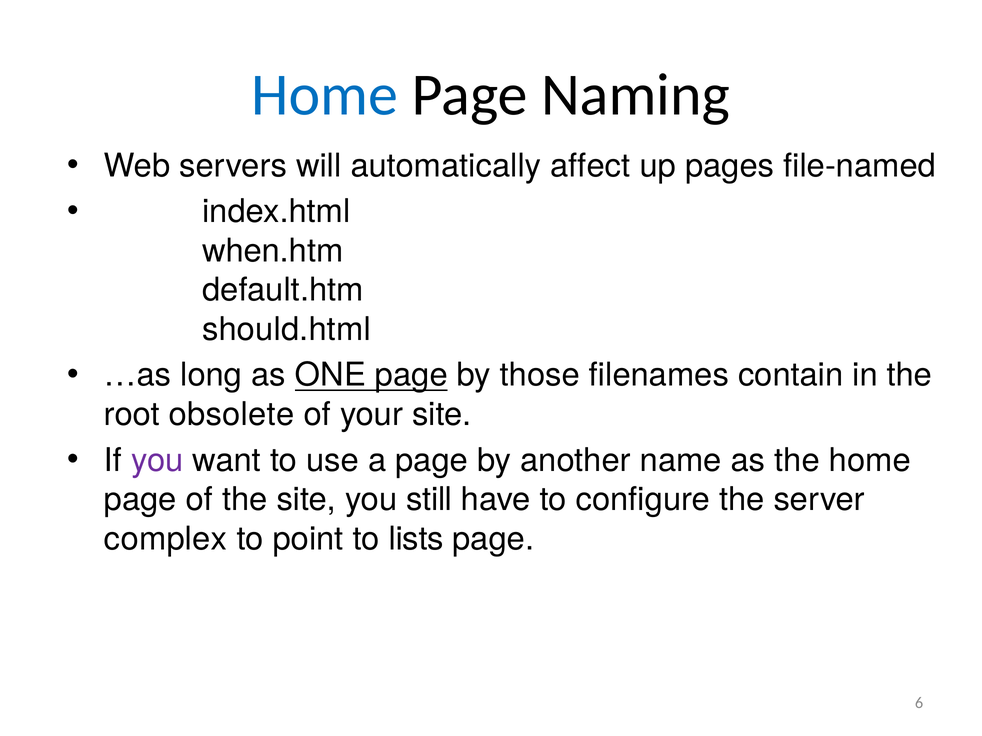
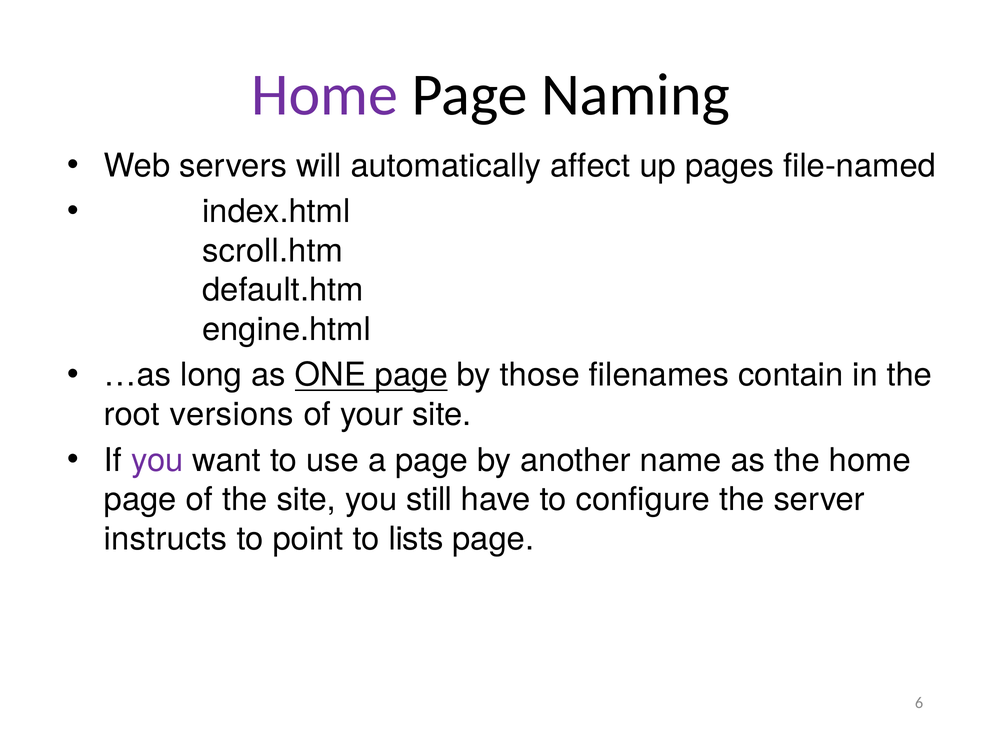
Home at (325, 95) colour: blue -> purple
when.htm: when.htm -> scroll.htm
should.html: should.html -> engine.html
obsolete: obsolete -> versions
complex: complex -> instructs
